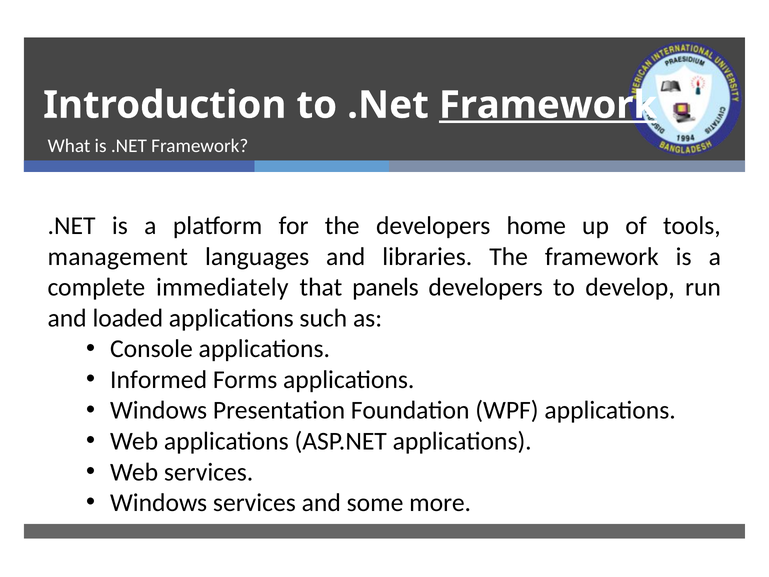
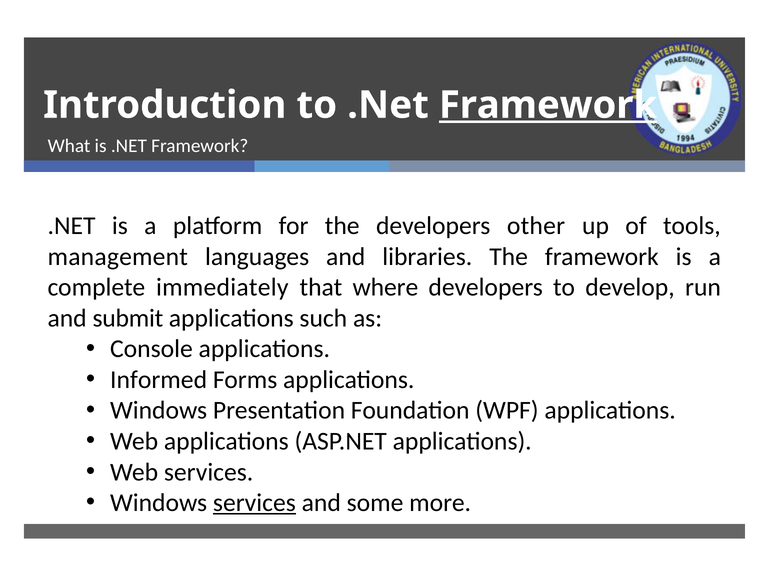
home: home -> other
panels: panels -> where
loaded: loaded -> submit
services at (254, 503) underline: none -> present
